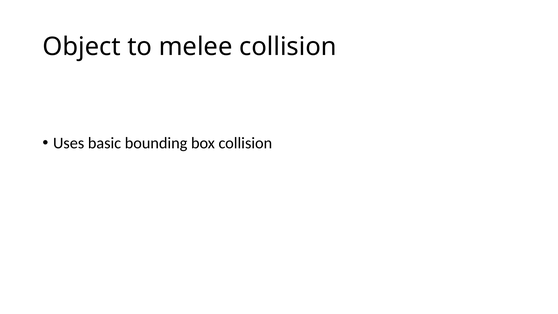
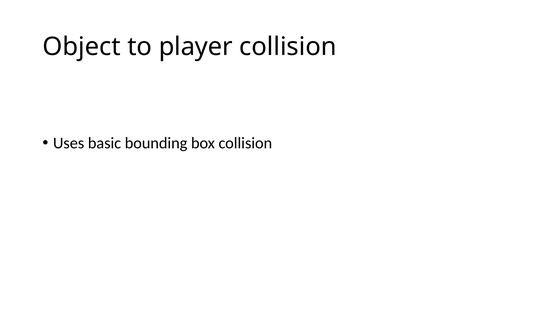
melee: melee -> player
